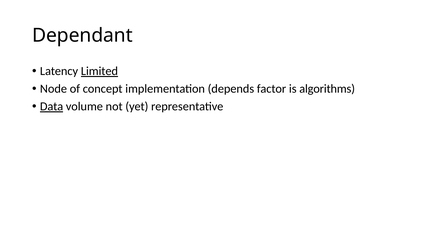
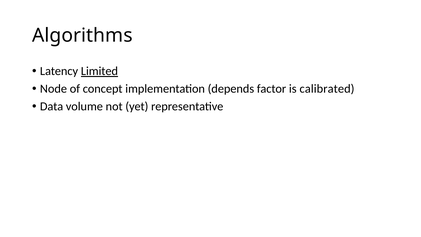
Dependant: Dependant -> Algorithms
algorithms: algorithms -> calibrated
Data underline: present -> none
